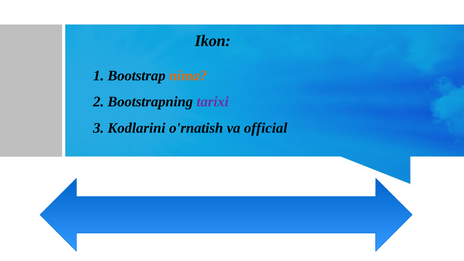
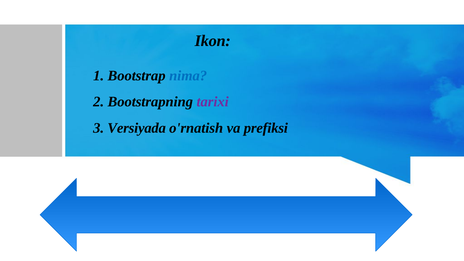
nima colour: orange -> blue
Kodlarini: Kodlarini -> Versiyada
official: official -> prefiksi
